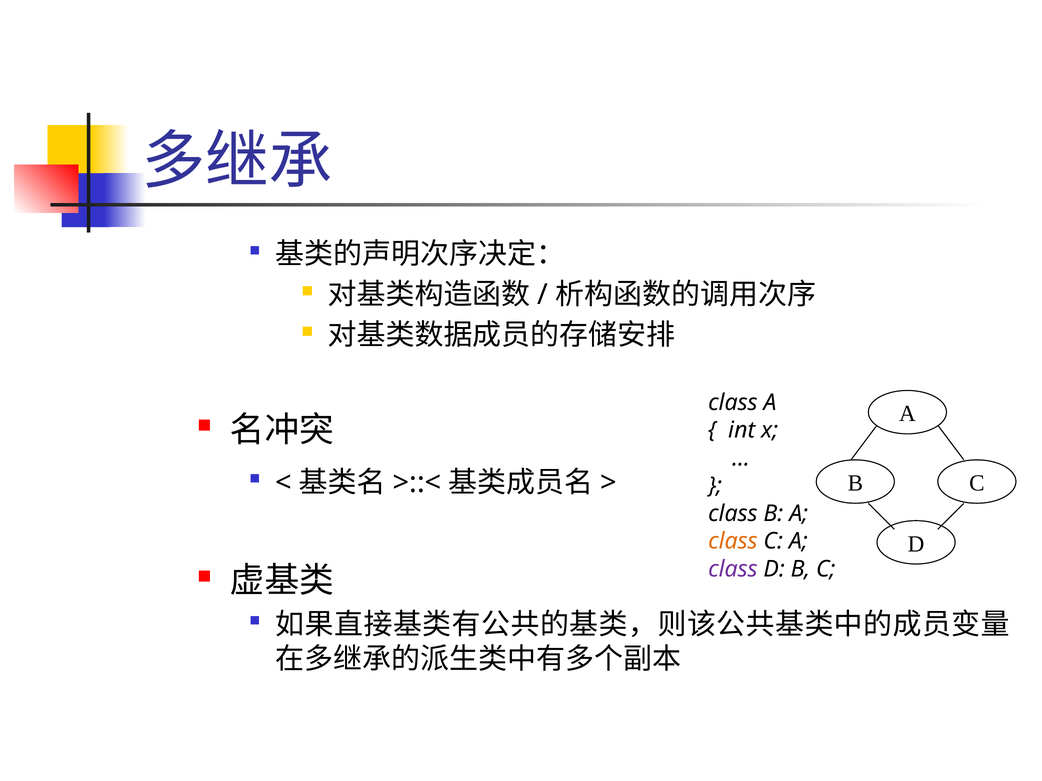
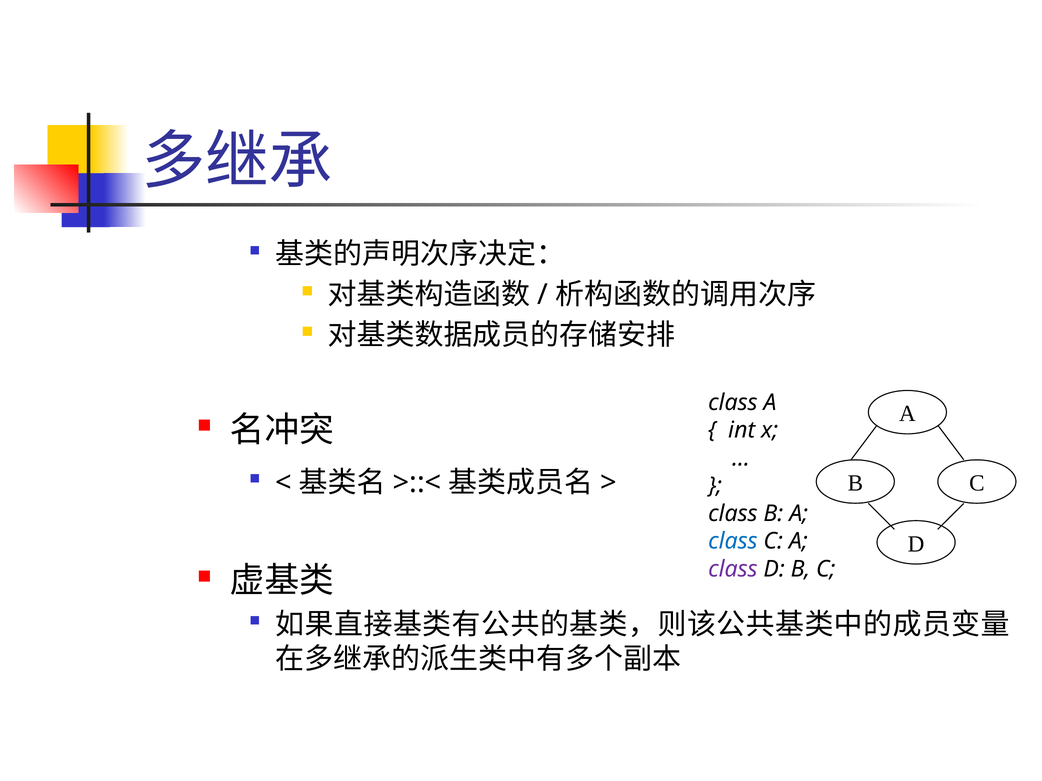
class at (733, 542) colour: orange -> blue
